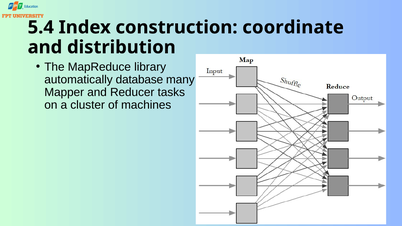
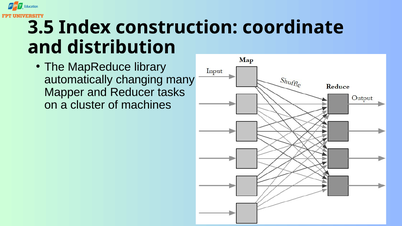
5.4: 5.4 -> 3.5
database: database -> changing
